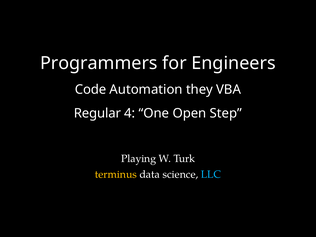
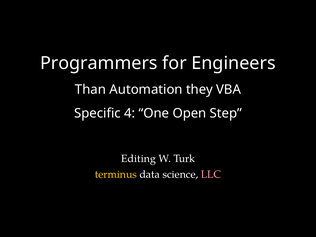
Code: Code -> Than
Regular: Regular -> Specific
Playing: Playing -> Editing
LLC colour: light blue -> pink
